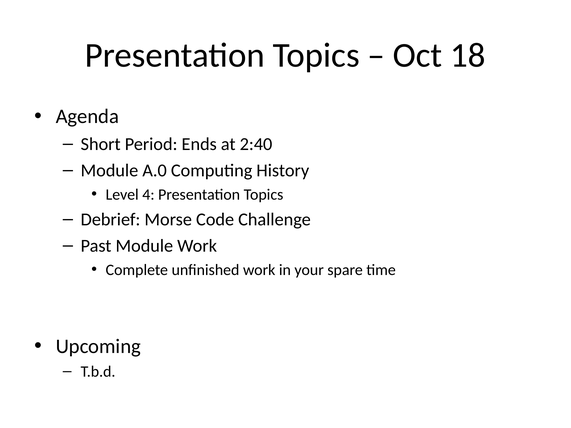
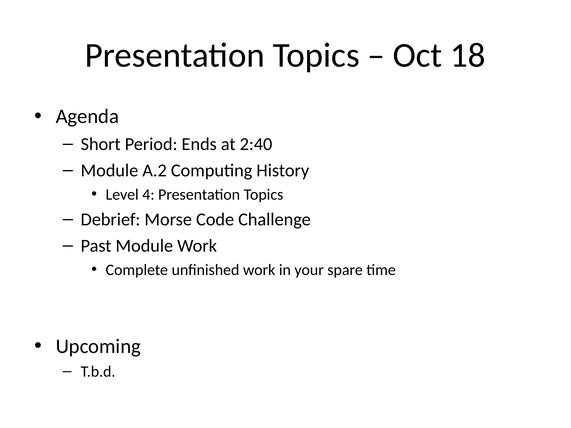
A.0: A.0 -> A.2
